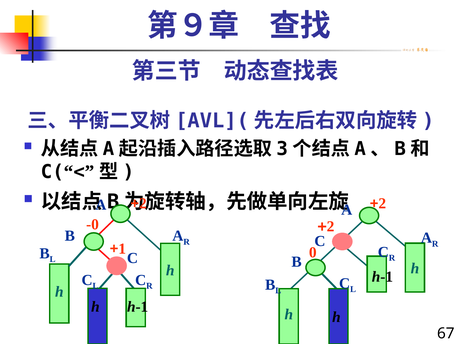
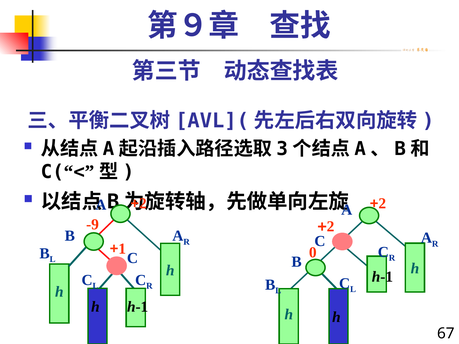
-0: -0 -> -9
